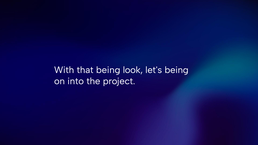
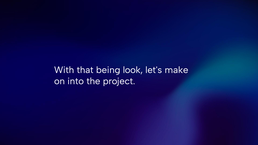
let's being: being -> make
